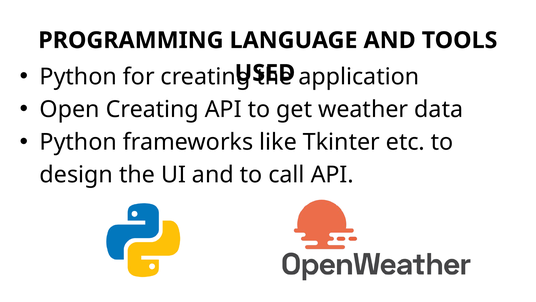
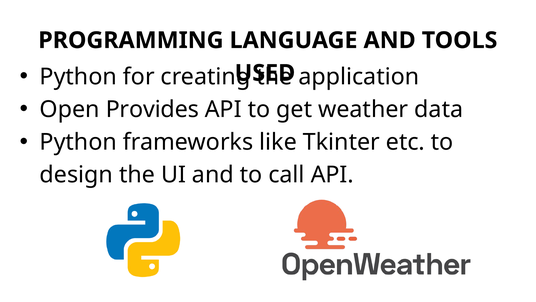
Open Creating: Creating -> Provides
